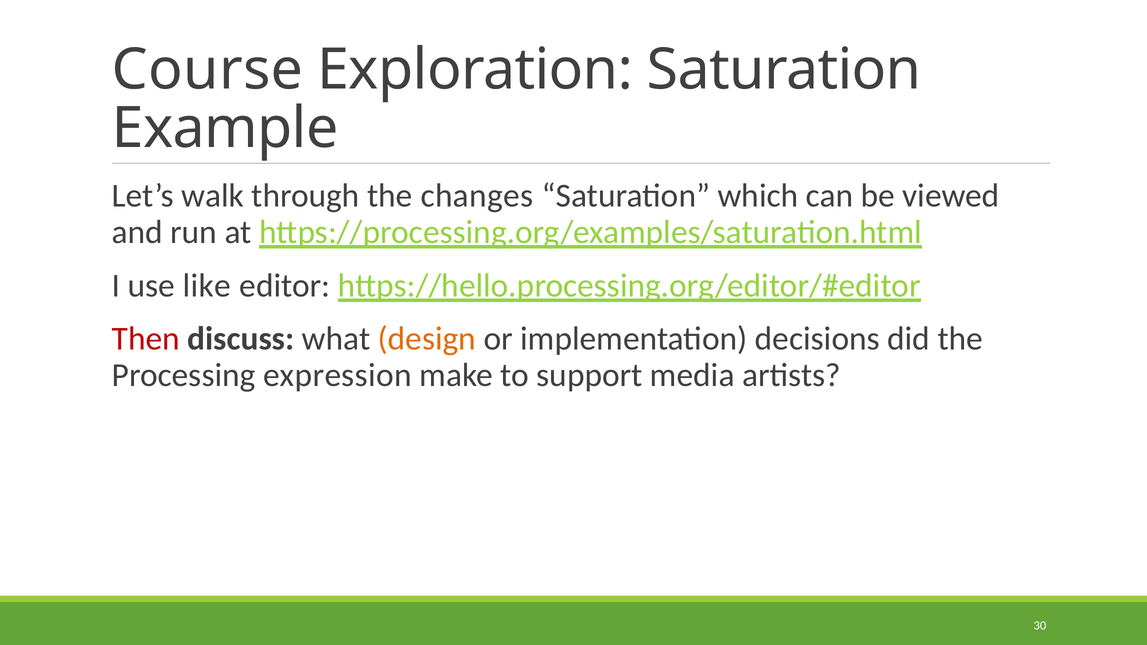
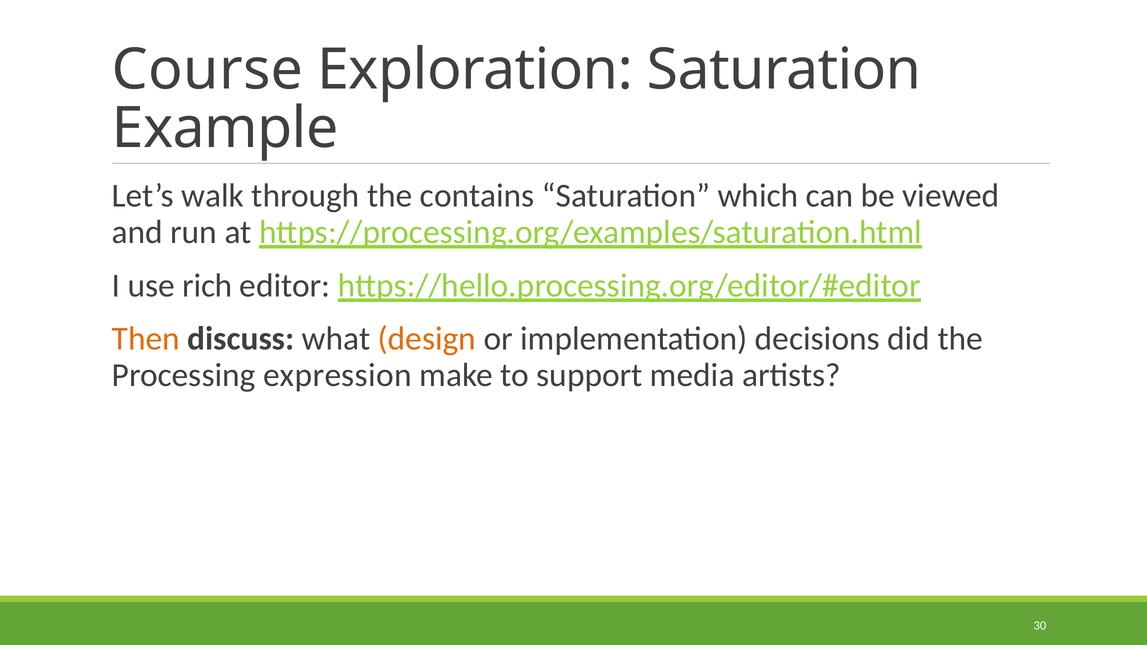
changes: changes -> contains
like: like -> rich
Then colour: red -> orange
